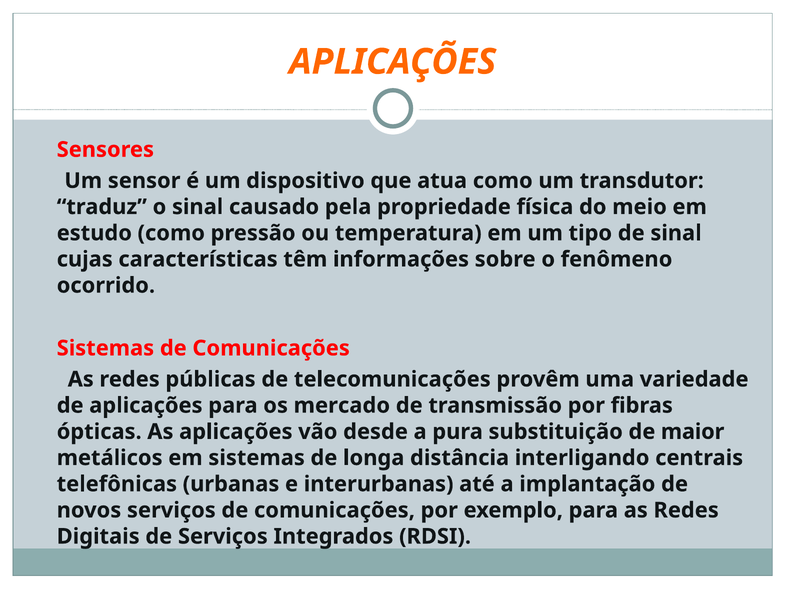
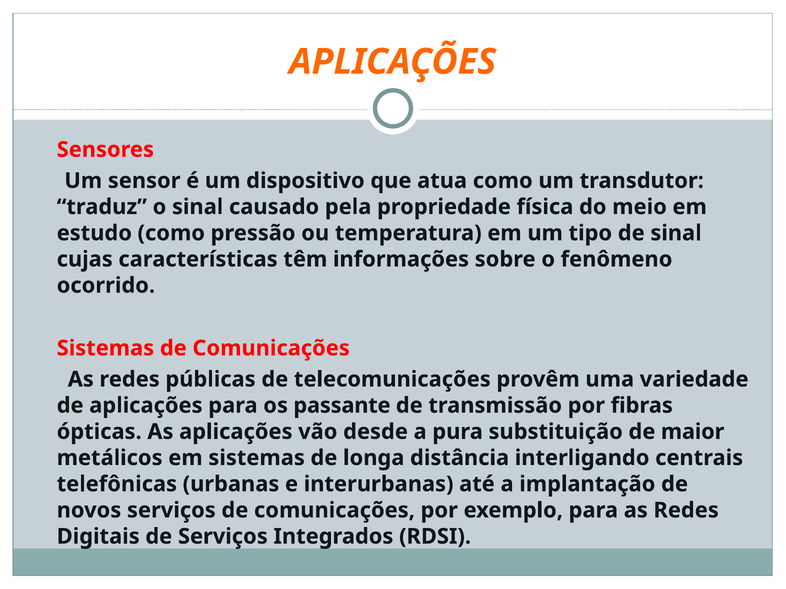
mercado: mercado -> passante
